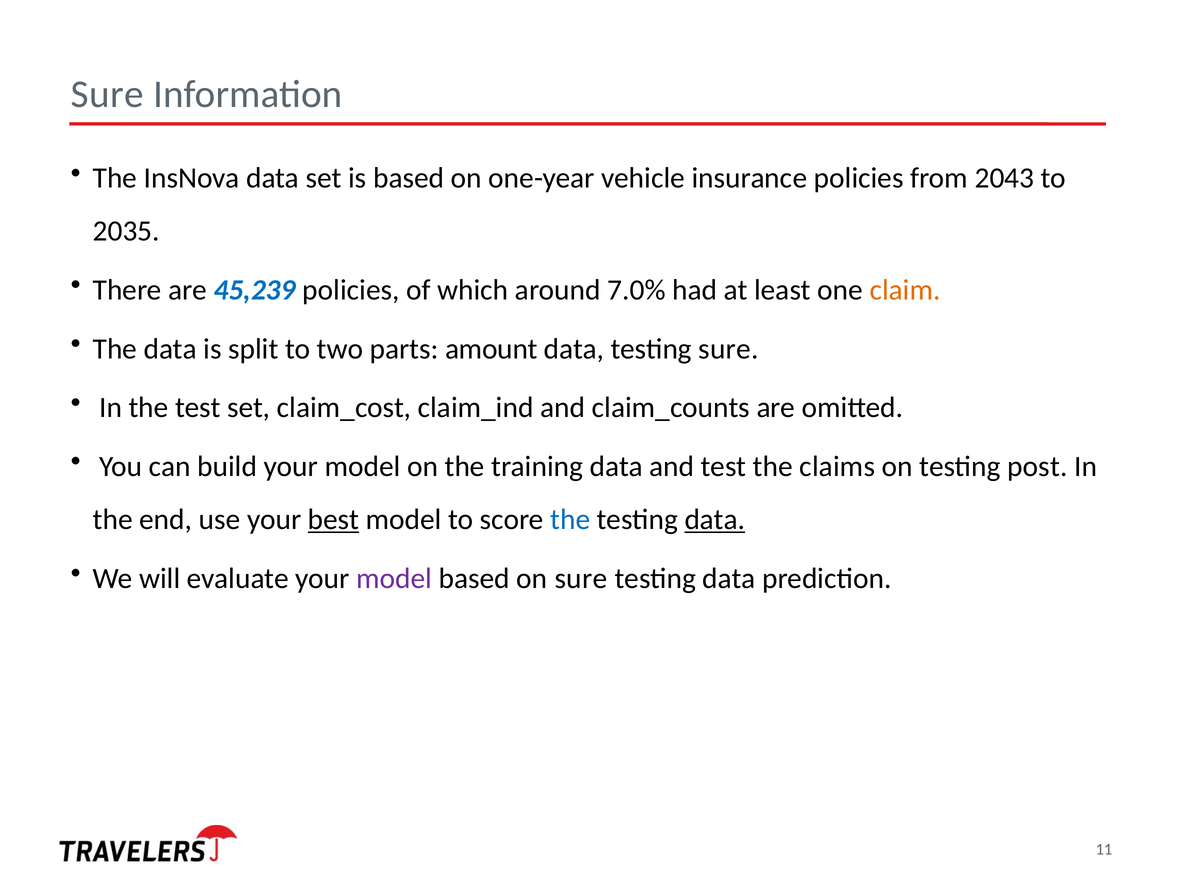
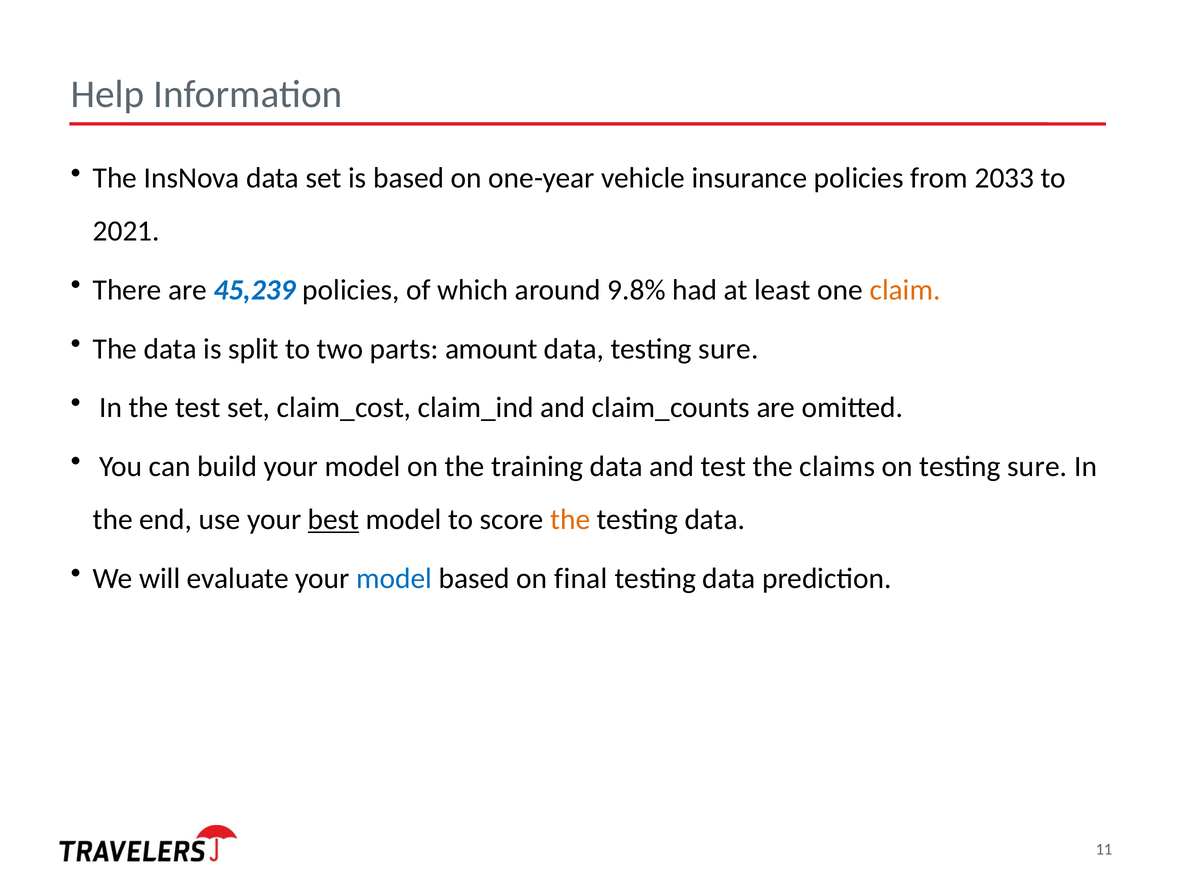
Sure at (107, 95): Sure -> Help
2043: 2043 -> 2033
2035: 2035 -> 2021
7.0%: 7.0% -> 9.8%
on testing post: post -> sure
the at (570, 520) colour: blue -> orange
data at (715, 520) underline: present -> none
model at (394, 579) colour: purple -> blue
on sure: sure -> final
